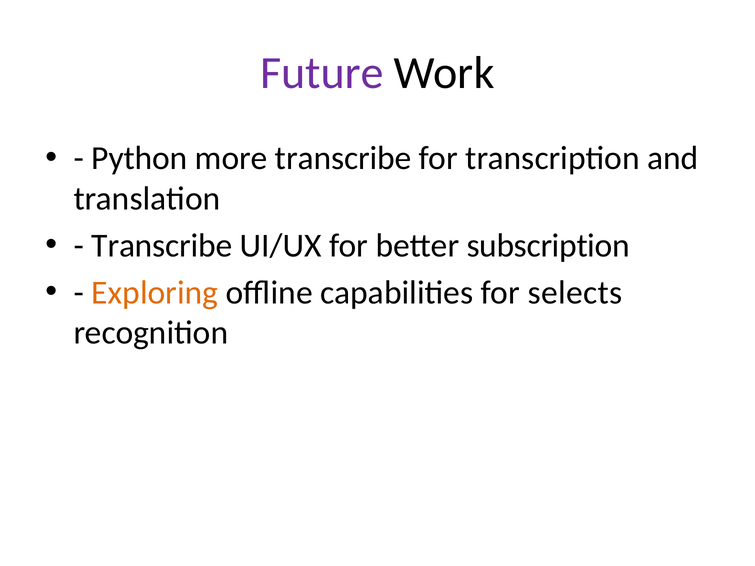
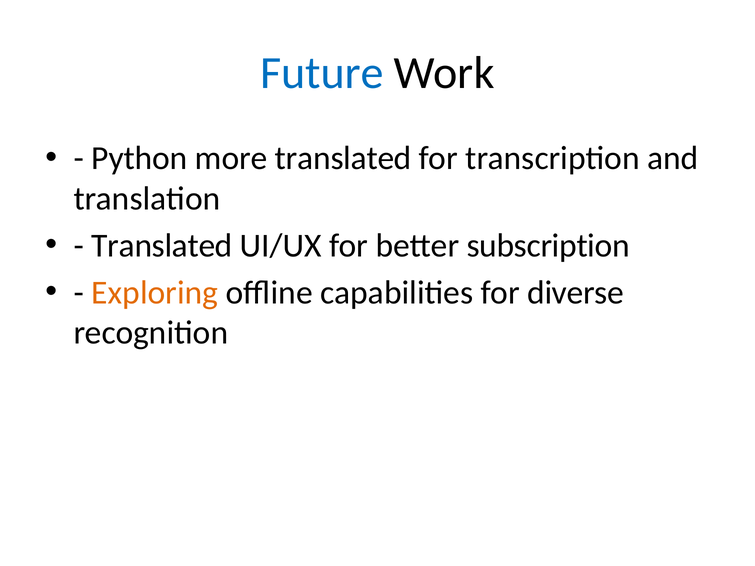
Future colour: purple -> blue
more transcribe: transcribe -> translated
Transcribe at (162, 246): Transcribe -> Translated
selects: selects -> diverse
